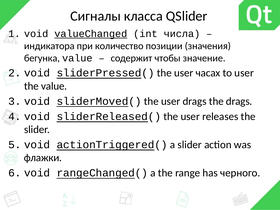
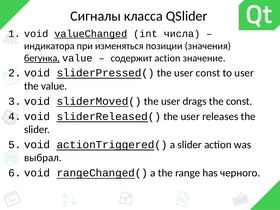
количество: количество -> изменяться
бегунка underline: none -> present
содержит чтобы: чтобы -> action
user часах: часах -> const
the drags: drags -> const
флажки: флажки -> выбрал
